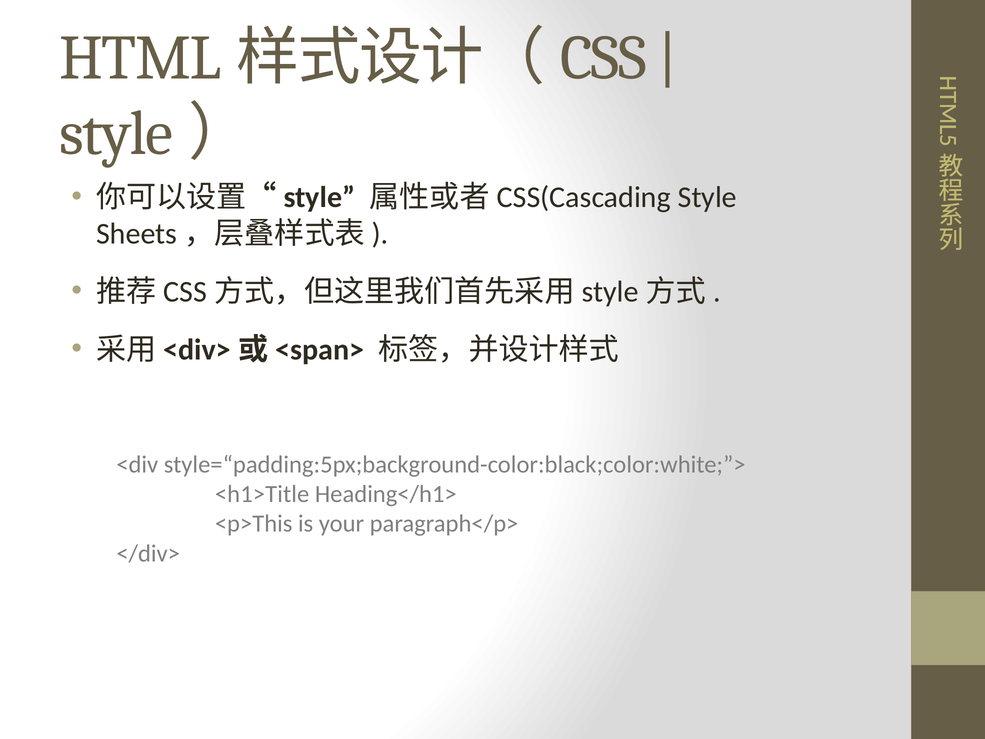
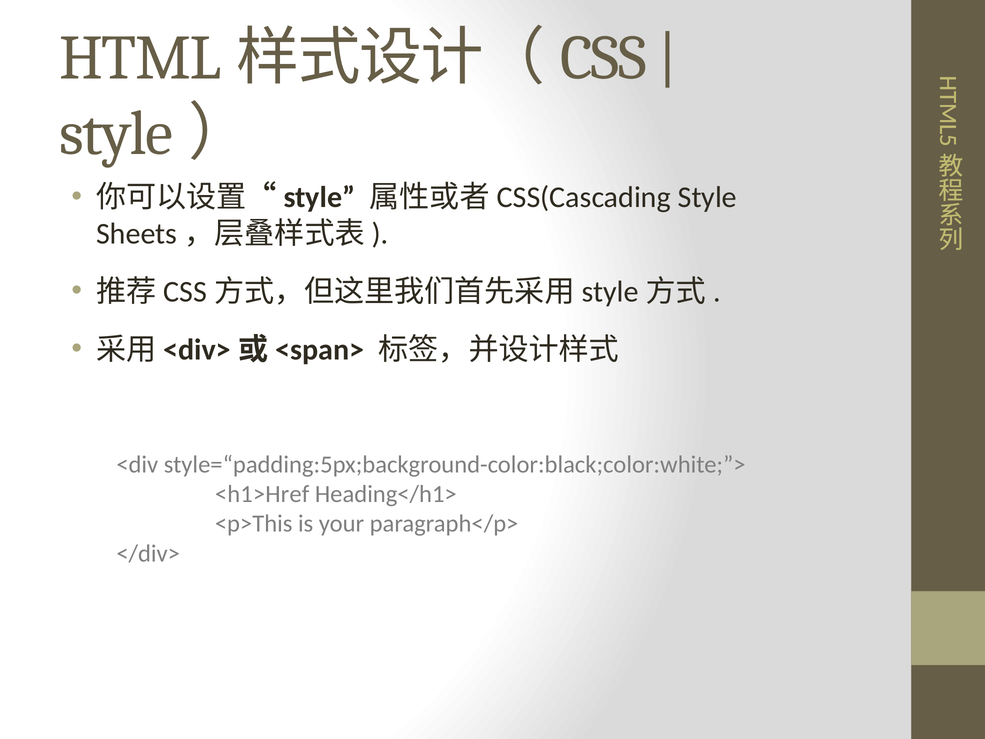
<h1>Title: <h1>Title -> <h1>Href
